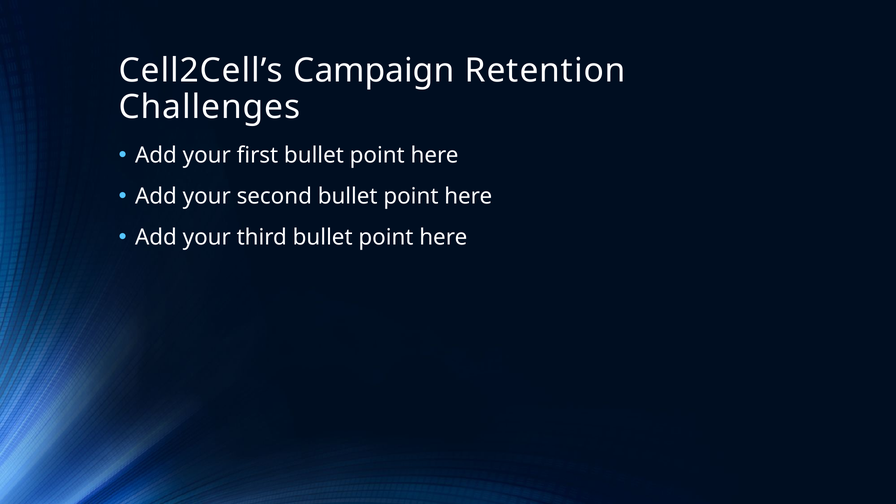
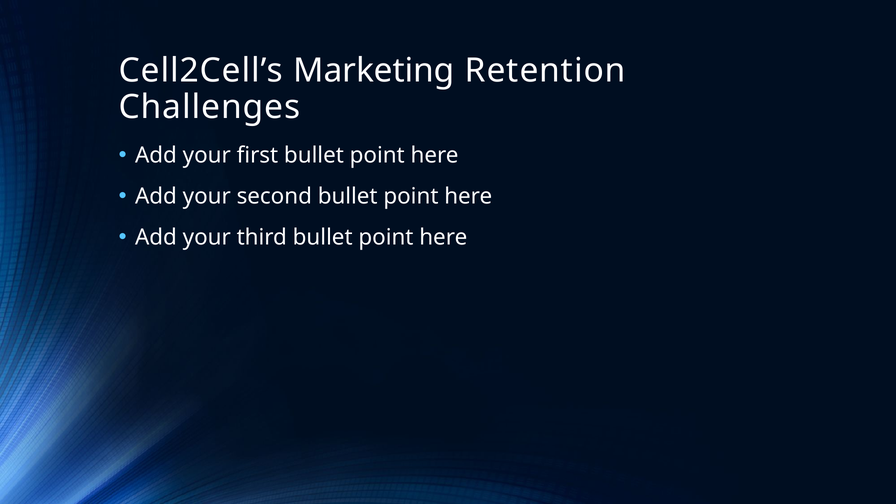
Campaign: Campaign -> Marketing
